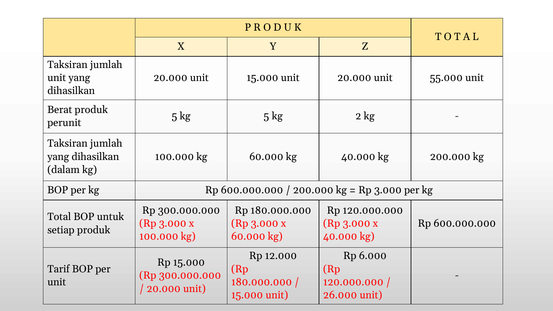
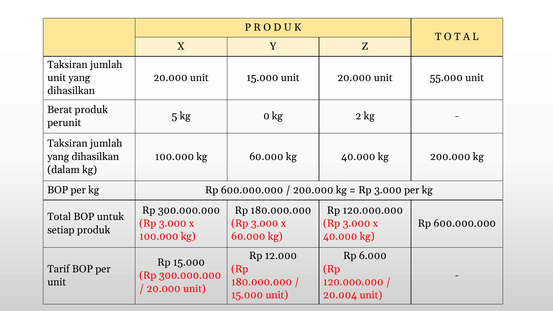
kg 5: 5 -> 0
26.000: 26.000 -> 20.004
